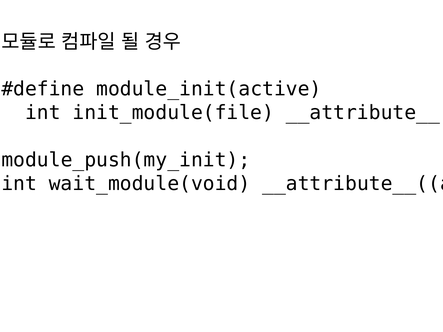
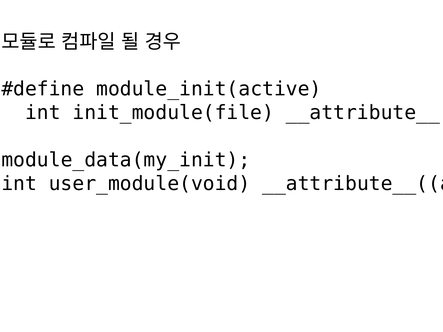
module_push(my_init: module_push(my_init -> module_data(my_init
wait_module(void: wait_module(void -> user_module(void
